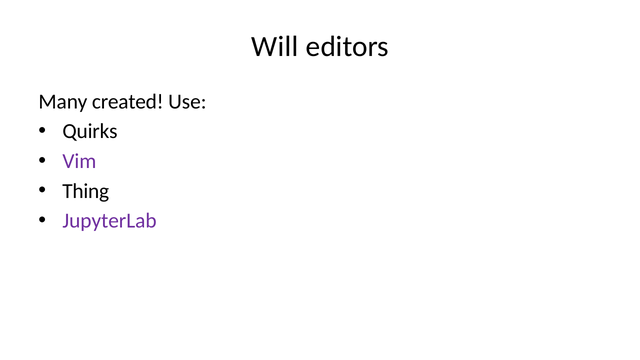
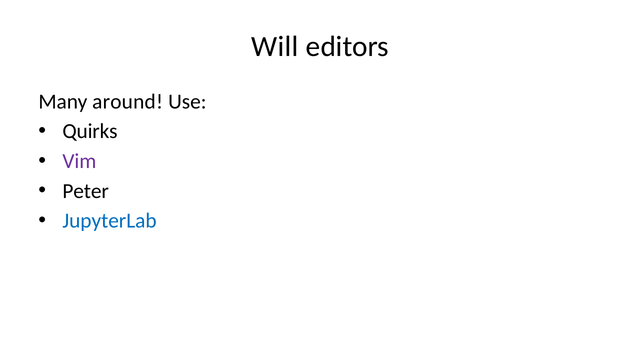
created: created -> around
Thing: Thing -> Peter
JupyterLab colour: purple -> blue
